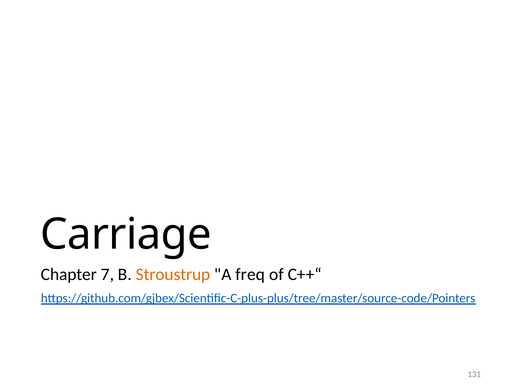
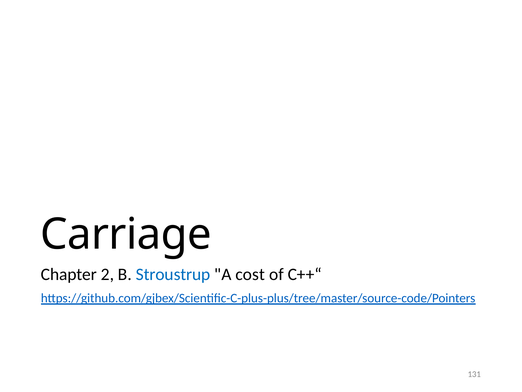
7: 7 -> 2
Stroustrup colour: orange -> blue
freq: freq -> cost
